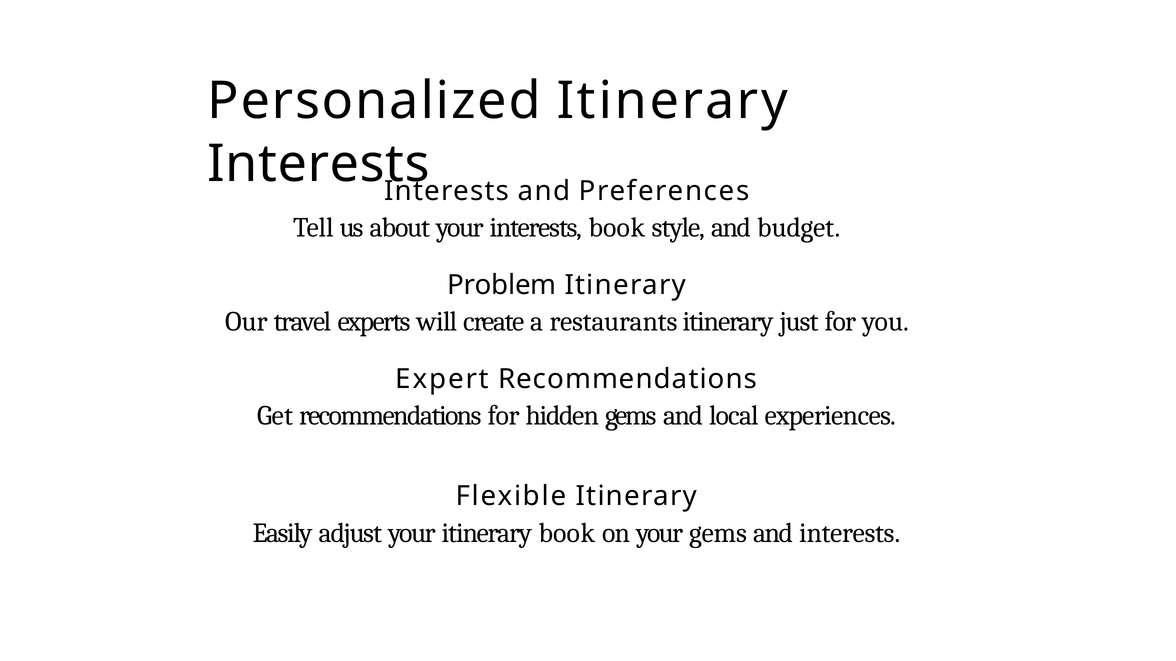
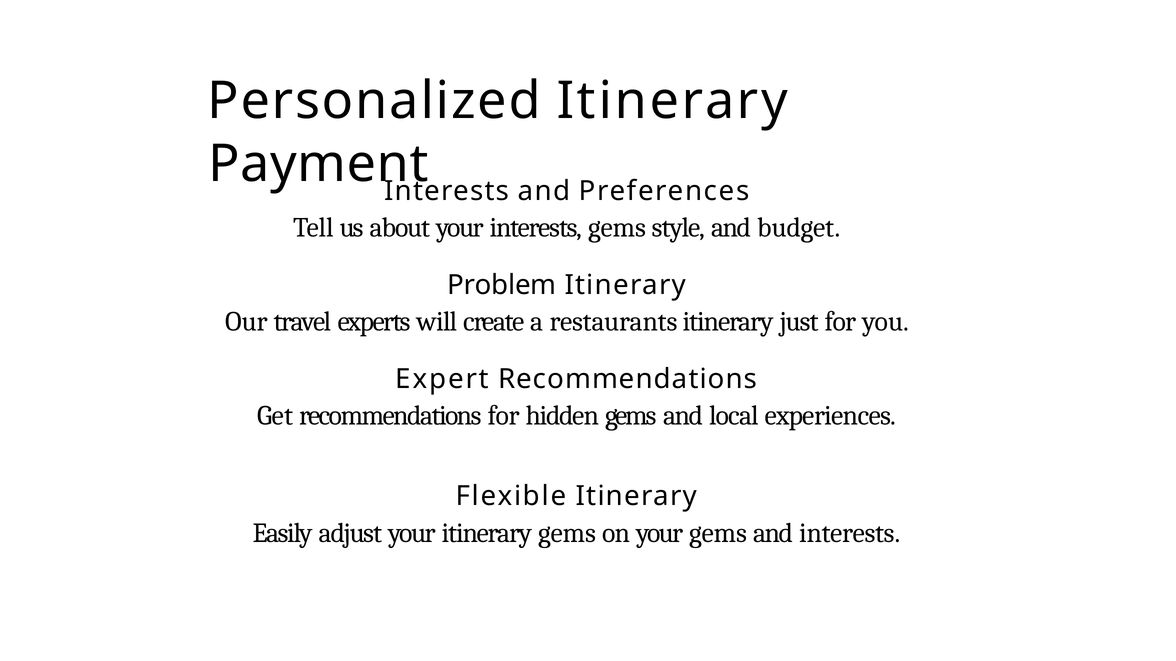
Interests at (318, 164): Interests -> Payment
interests book: book -> gems
itinerary book: book -> gems
